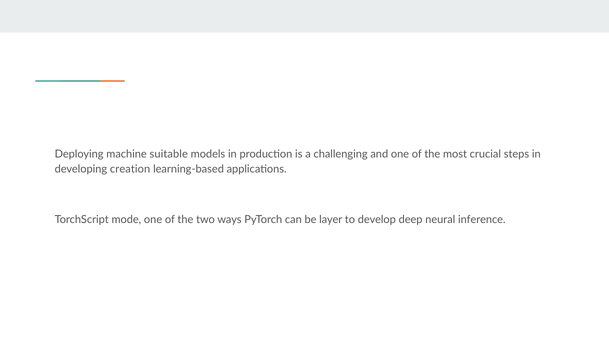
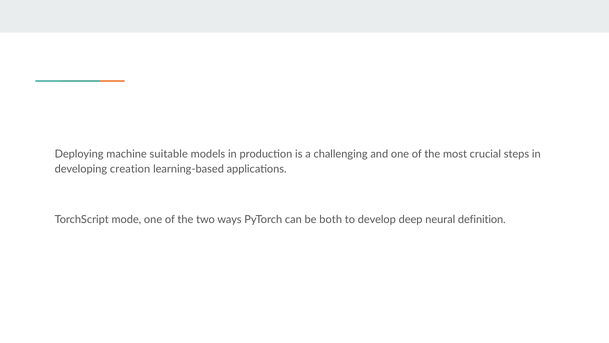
layer: layer -> both
inference: inference -> definition
